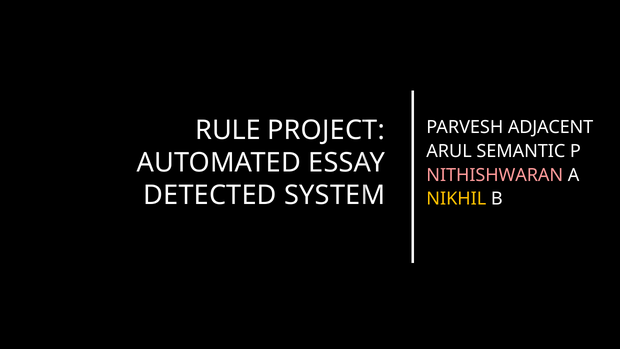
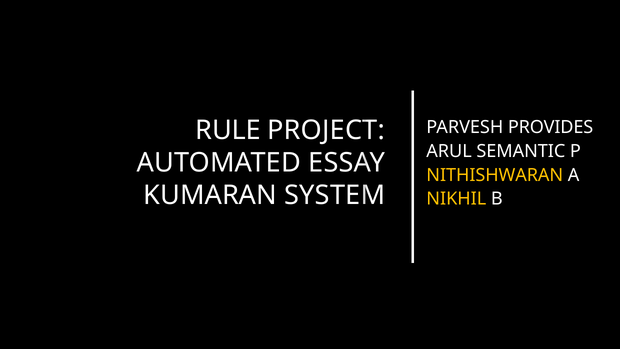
ADJACENT: ADJACENT -> PROVIDES
NITHISHWARAN colour: pink -> yellow
DETECTED: DETECTED -> KUMARAN
